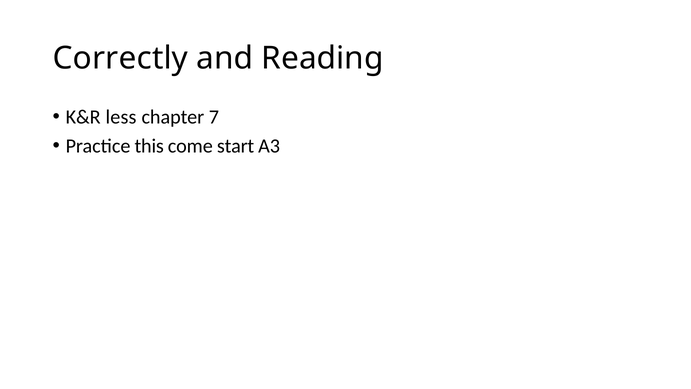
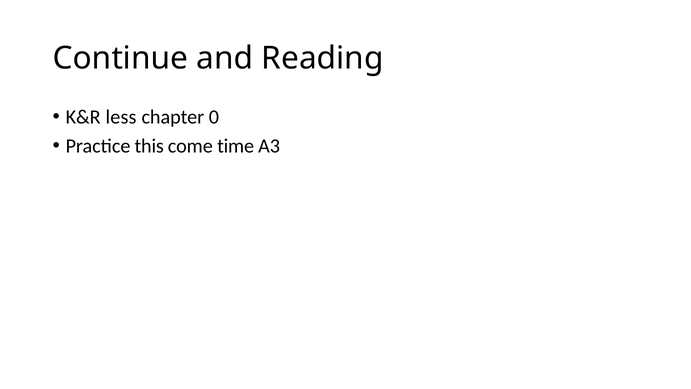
Correctly: Correctly -> Continue
7: 7 -> 0
start: start -> time
